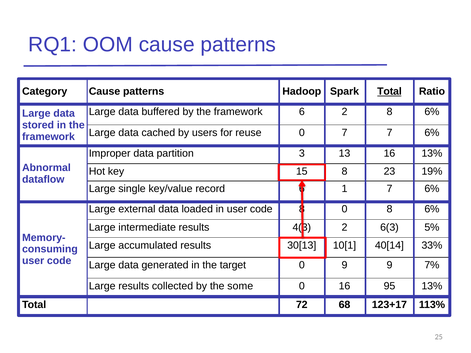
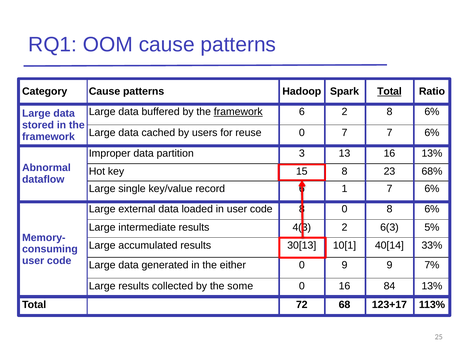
framework at (238, 112) underline: none -> present
19%: 19% -> 68%
target: target -> either
95: 95 -> 84
